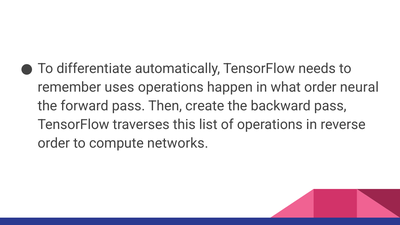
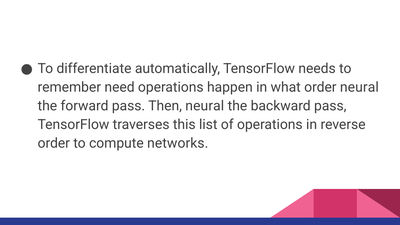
uses: uses -> need
Then create: create -> neural
